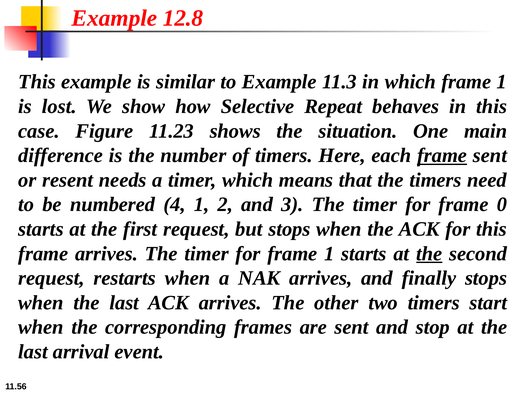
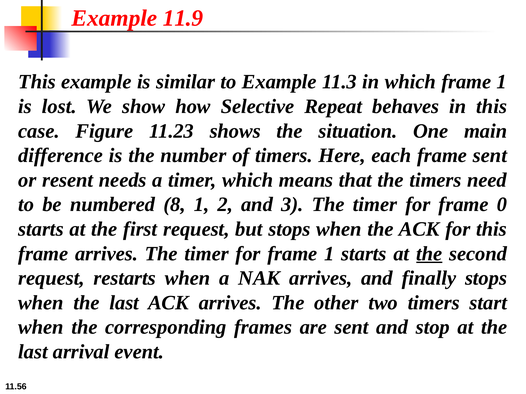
12.8: 12.8 -> 11.9
frame at (442, 156) underline: present -> none
4: 4 -> 8
